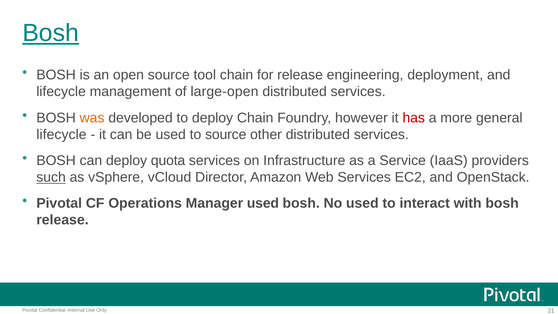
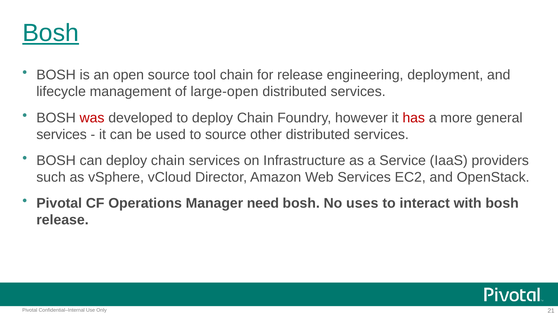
was colour: orange -> red
lifecycle at (61, 134): lifecycle -> services
can deploy quota: quota -> chain
such underline: present -> none
Manager used: used -> need
No used: used -> uses
